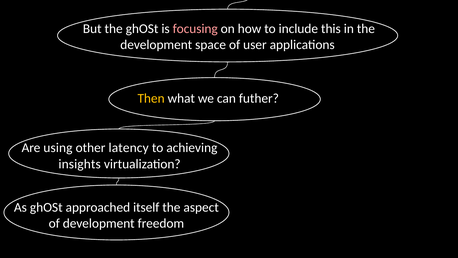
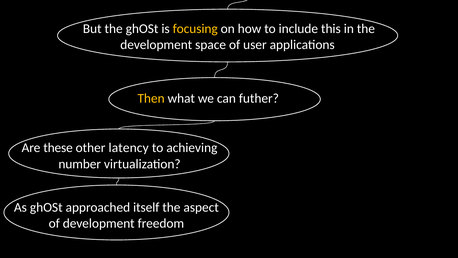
focusing colour: pink -> yellow
using: using -> these
insights: insights -> number
